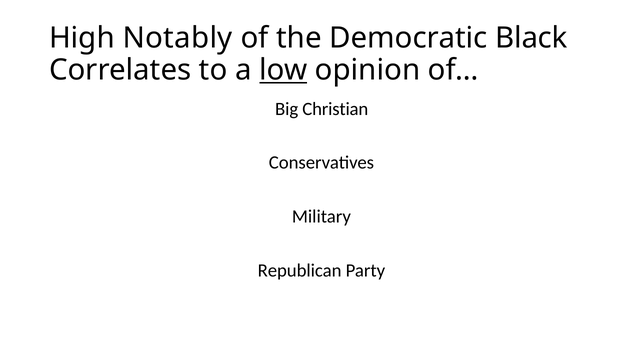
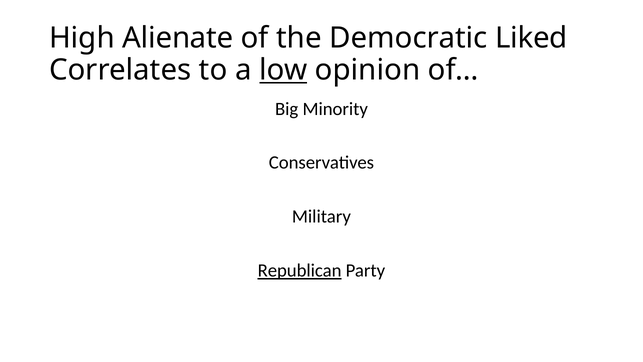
Notably: Notably -> Alienate
Black: Black -> Liked
Christian: Christian -> Minority
Republican underline: none -> present
